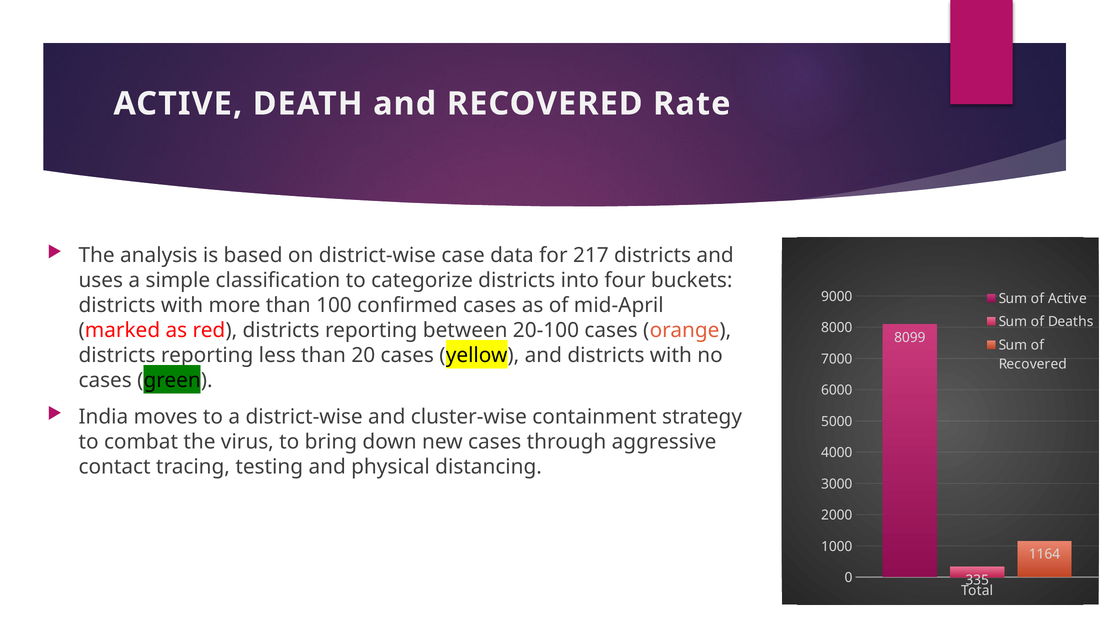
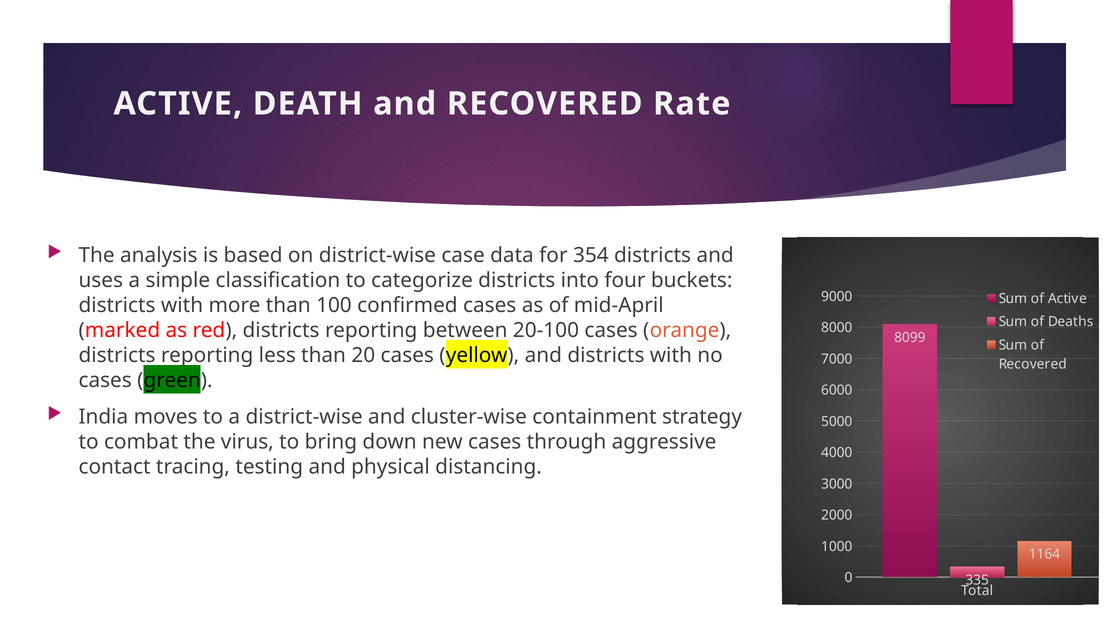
217: 217 -> 354
